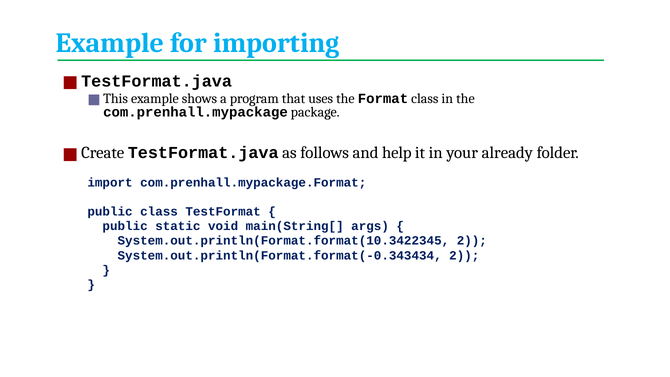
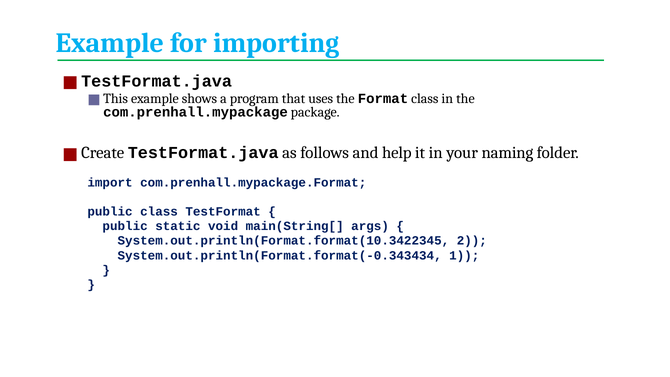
already: already -> naming
System.out.println(Format.format(-0.343434 2: 2 -> 1
